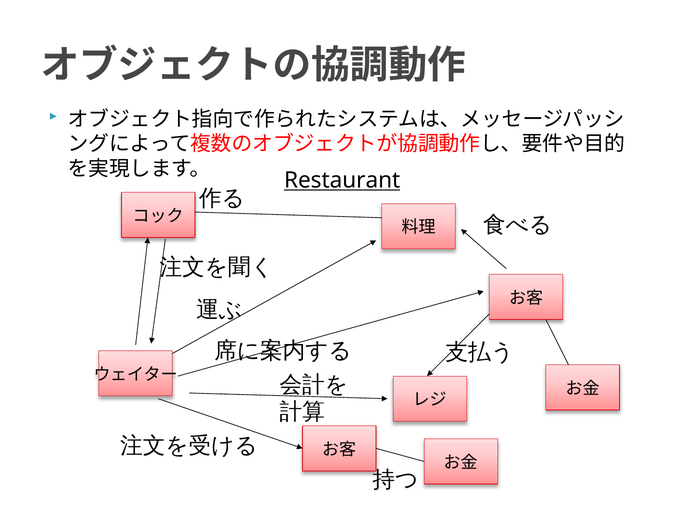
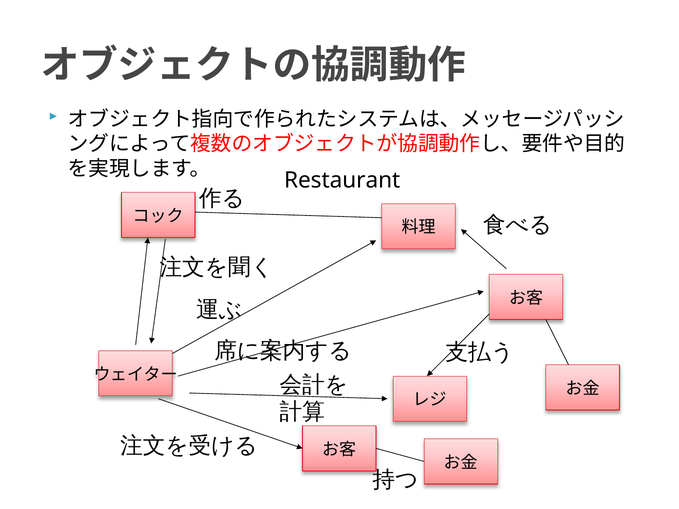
Restaurant underline: present -> none
